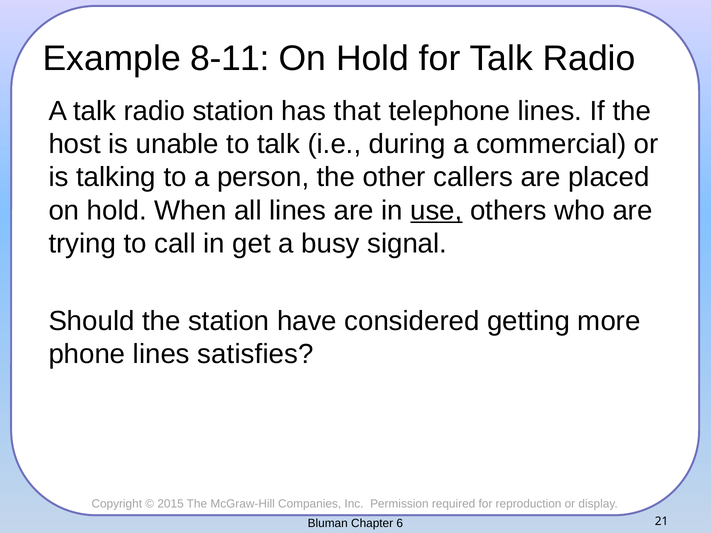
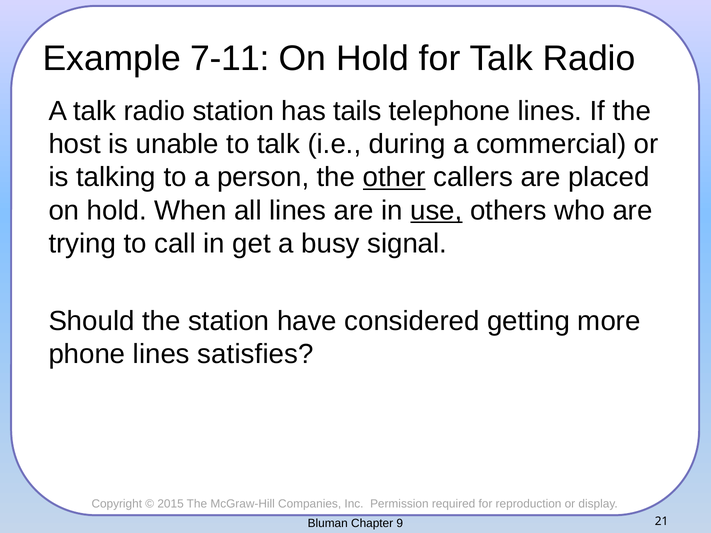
8-11: 8-11 -> 7-11
that: that -> tails
other underline: none -> present
6: 6 -> 9
